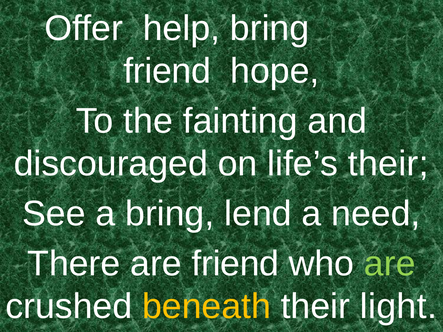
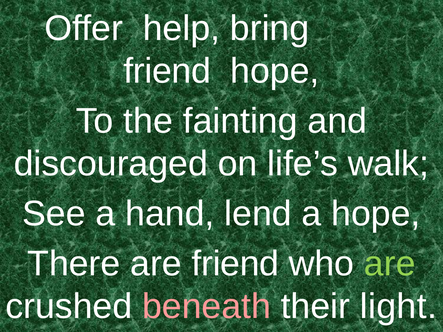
life’s their: their -> walk
a bring: bring -> hand
a need: need -> hope
beneath colour: yellow -> pink
